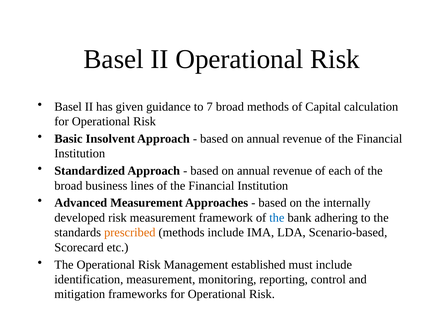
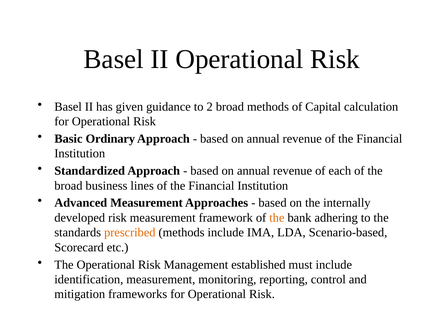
7: 7 -> 2
Insolvent: Insolvent -> Ordinary
the at (277, 218) colour: blue -> orange
